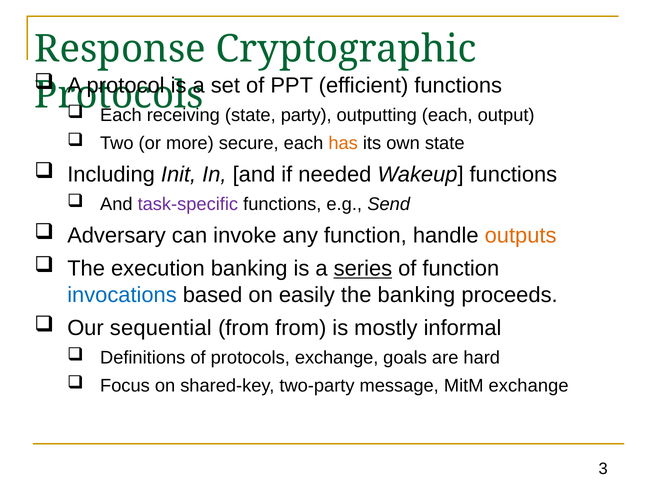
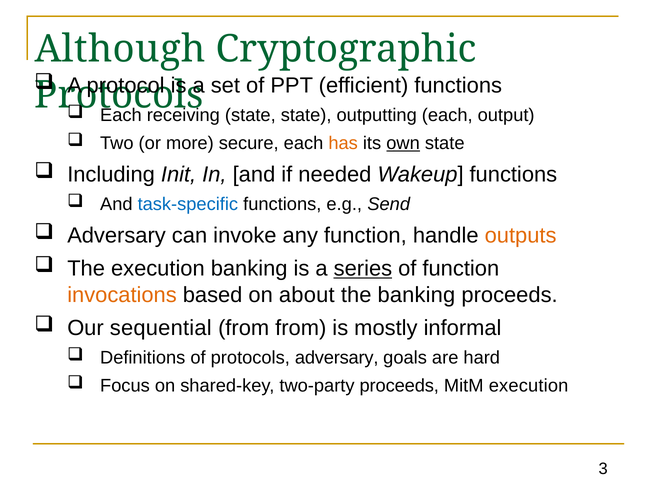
Response: Response -> Although
state party: party -> state
own underline: none -> present
task-specific colour: purple -> blue
invocations colour: blue -> orange
easily: easily -> about
protocols exchange: exchange -> adversary
two-party message: message -> proceeds
MitM exchange: exchange -> execution
